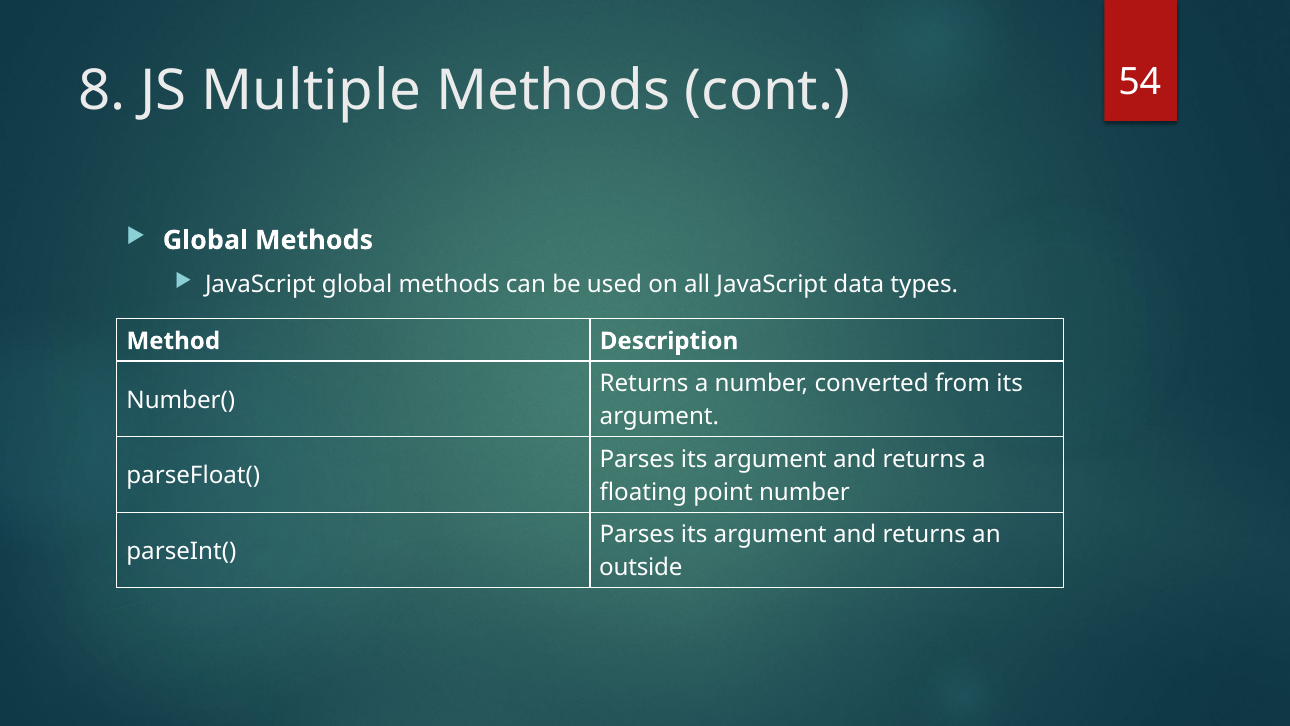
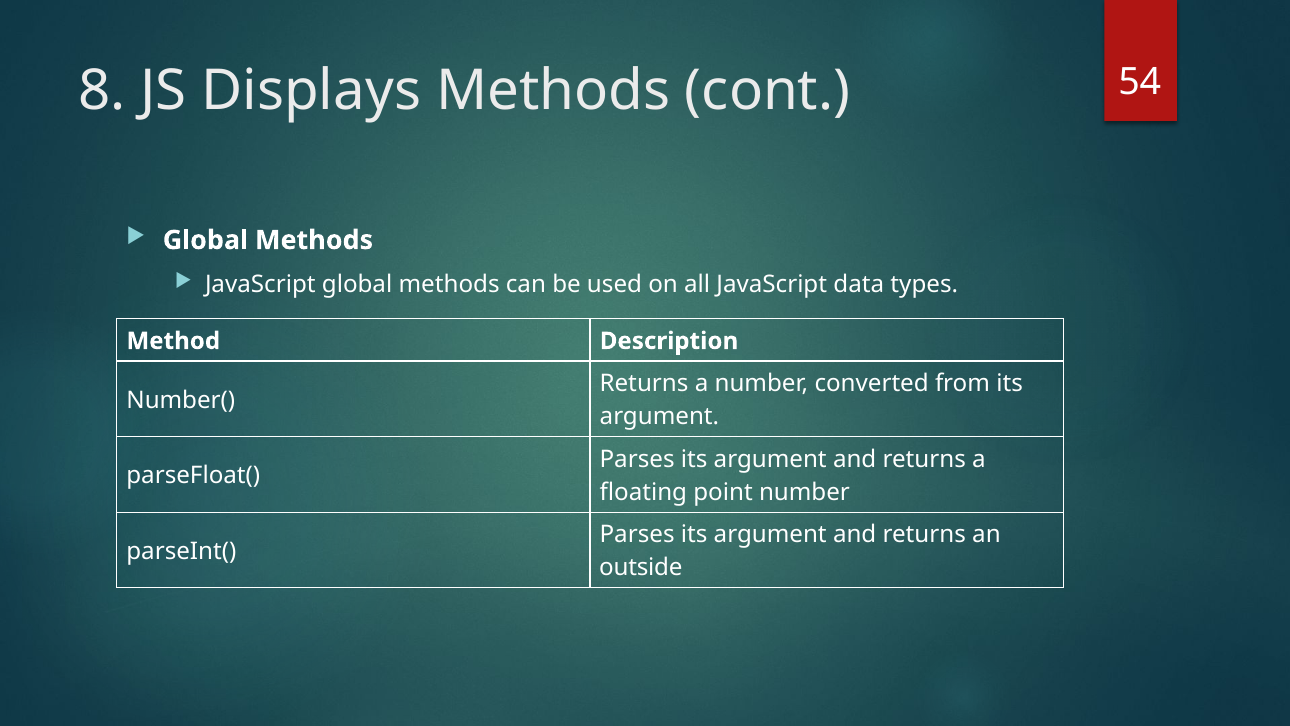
Multiple: Multiple -> Displays
